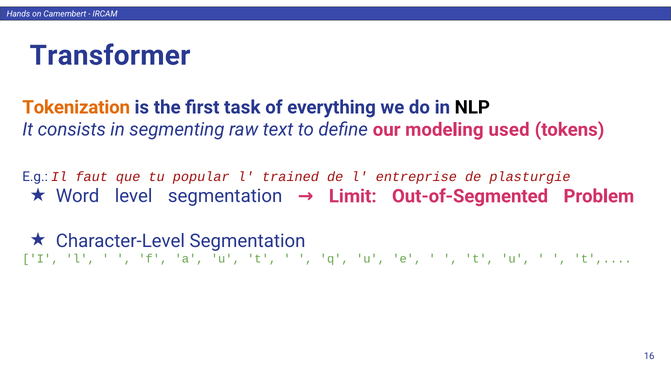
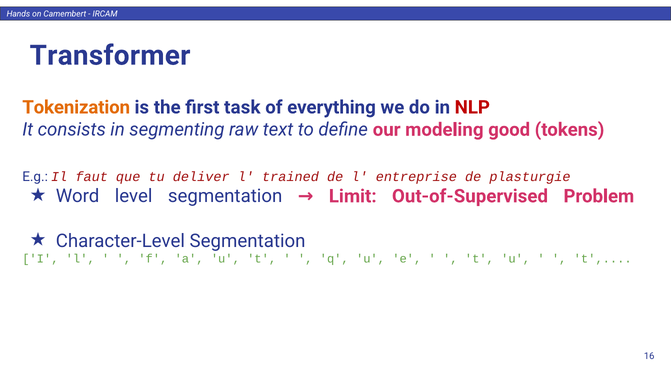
NLP colour: black -> red
used: used -> good
popular: popular -> deliver
Out-of-Segmented: Out-of-Segmented -> Out-of-Supervised
